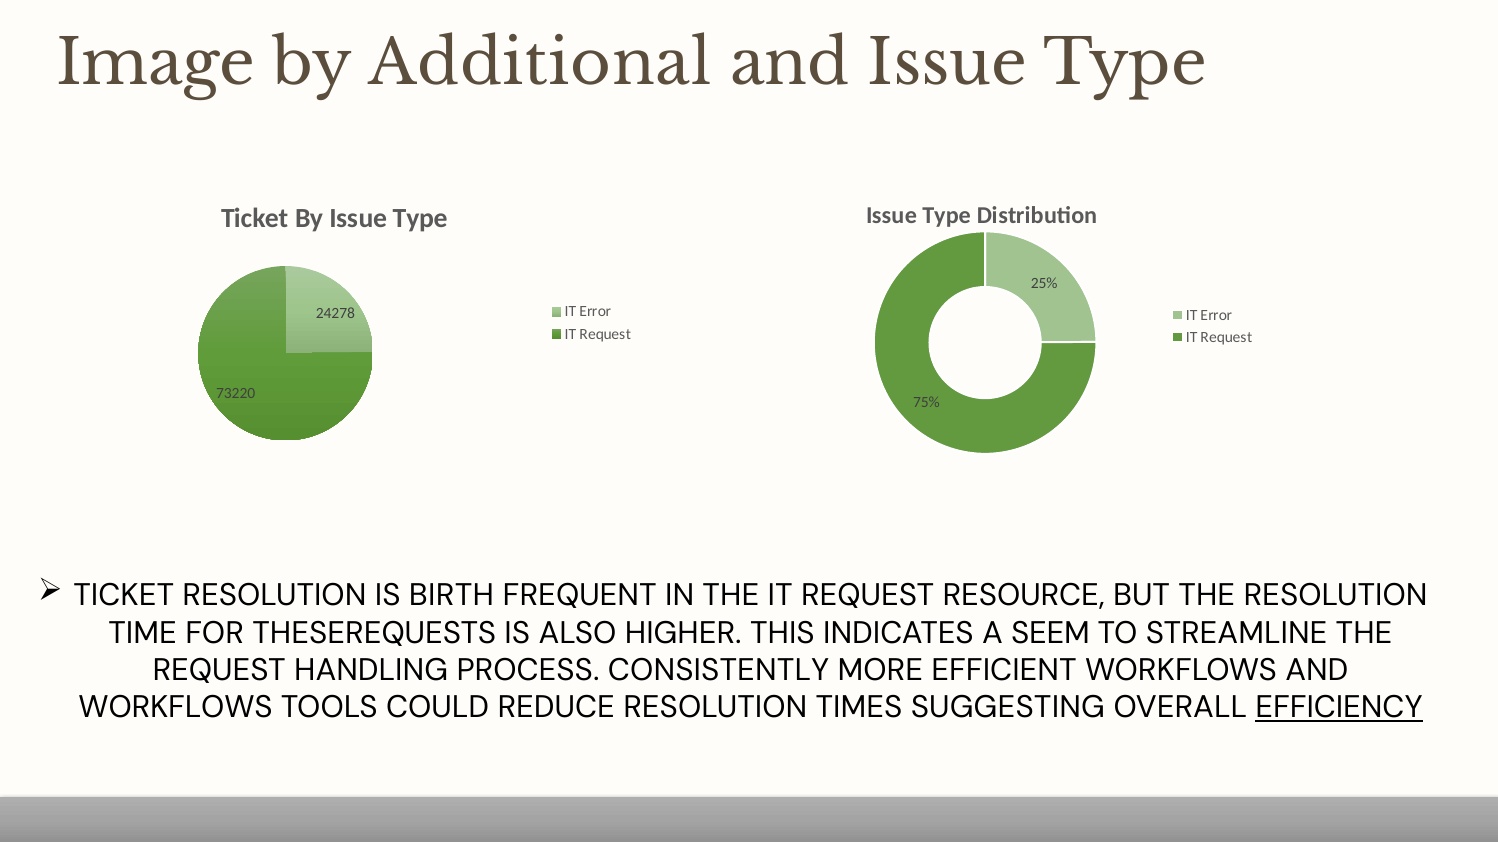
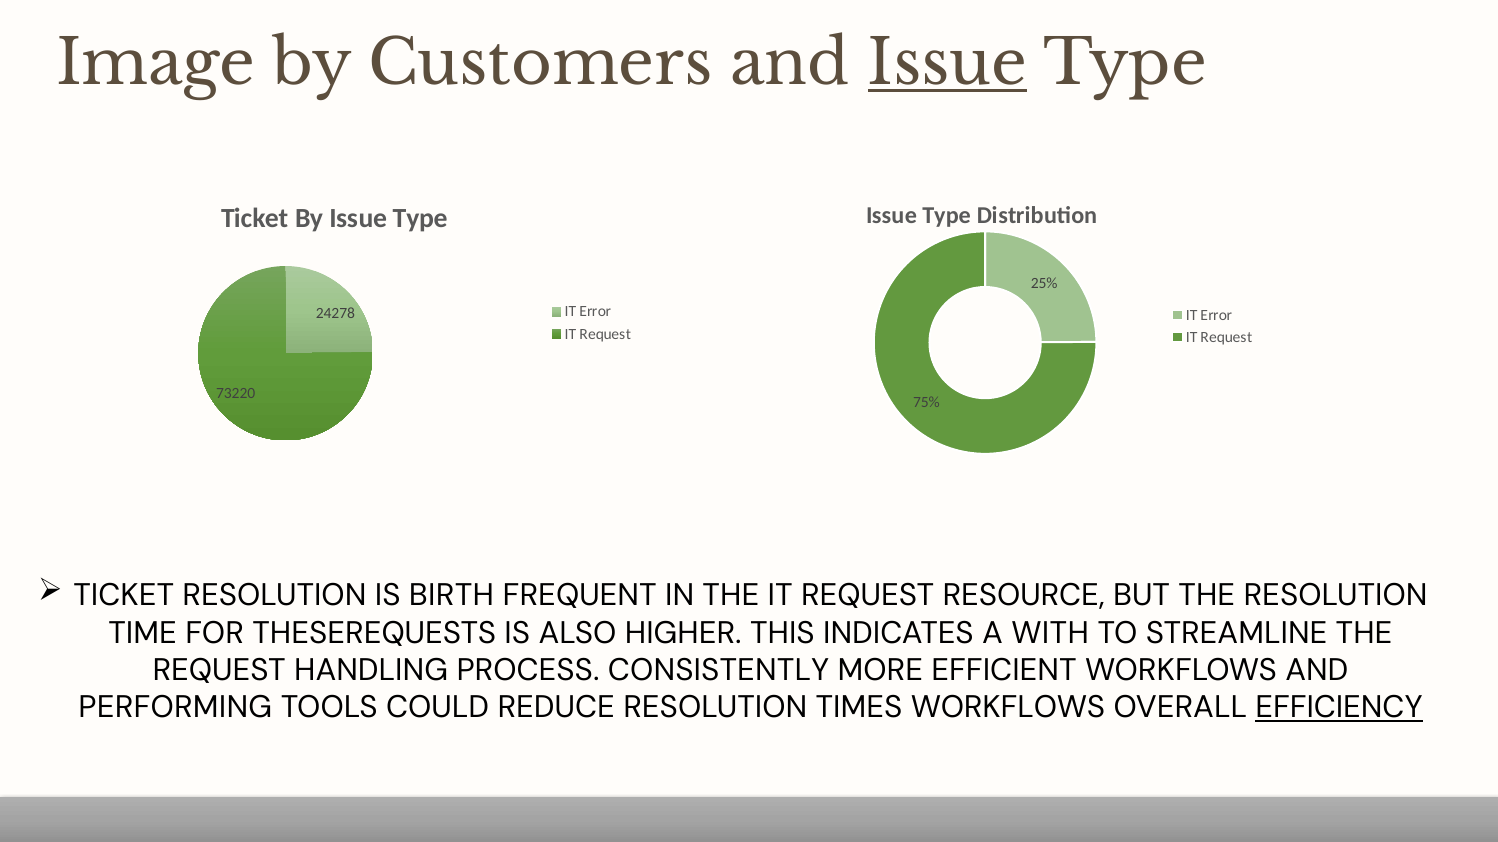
Additional: Additional -> Customers
Issue at (948, 64) underline: none -> present
SEEM: SEEM -> WITH
WORKFLOWS at (176, 708): WORKFLOWS -> PERFORMING
TIMES SUGGESTING: SUGGESTING -> WORKFLOWS
